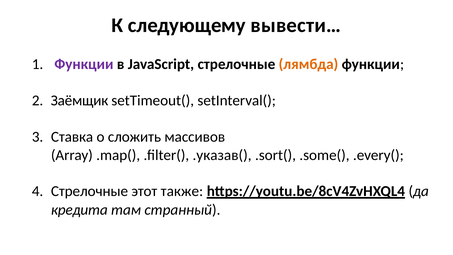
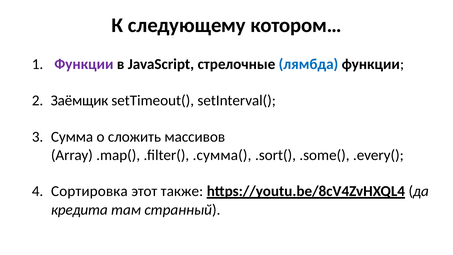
вывести…: вывести… -> котором…
лямбда colour: orange -> blue
Ставка: Ставка -> Сумма
.указав(: .указав( -> .сумма(
Стрелочные at (89, 191): Стрелочные -> Сортировка
